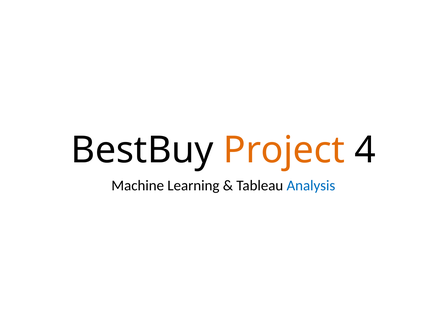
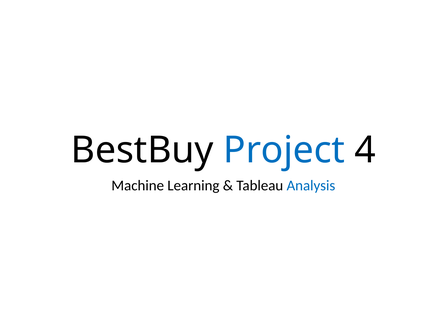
Project colour: orange -> blue
